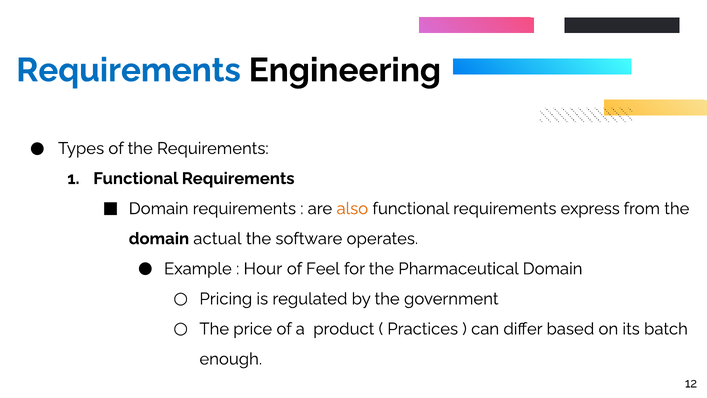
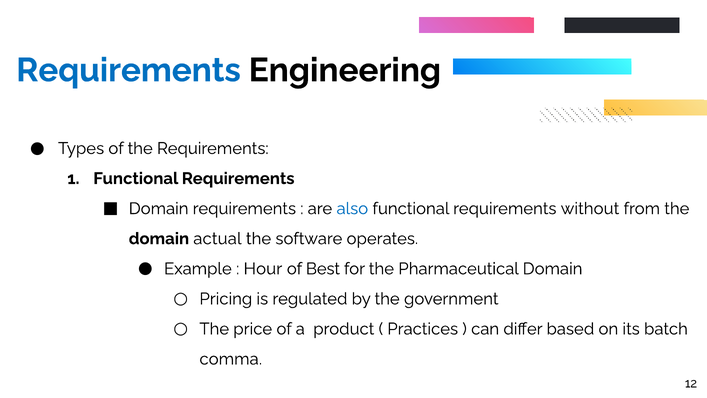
also colour: orange -> blue
express: express -> without
Feel: Feel -> Best
enough: enough -> comma
